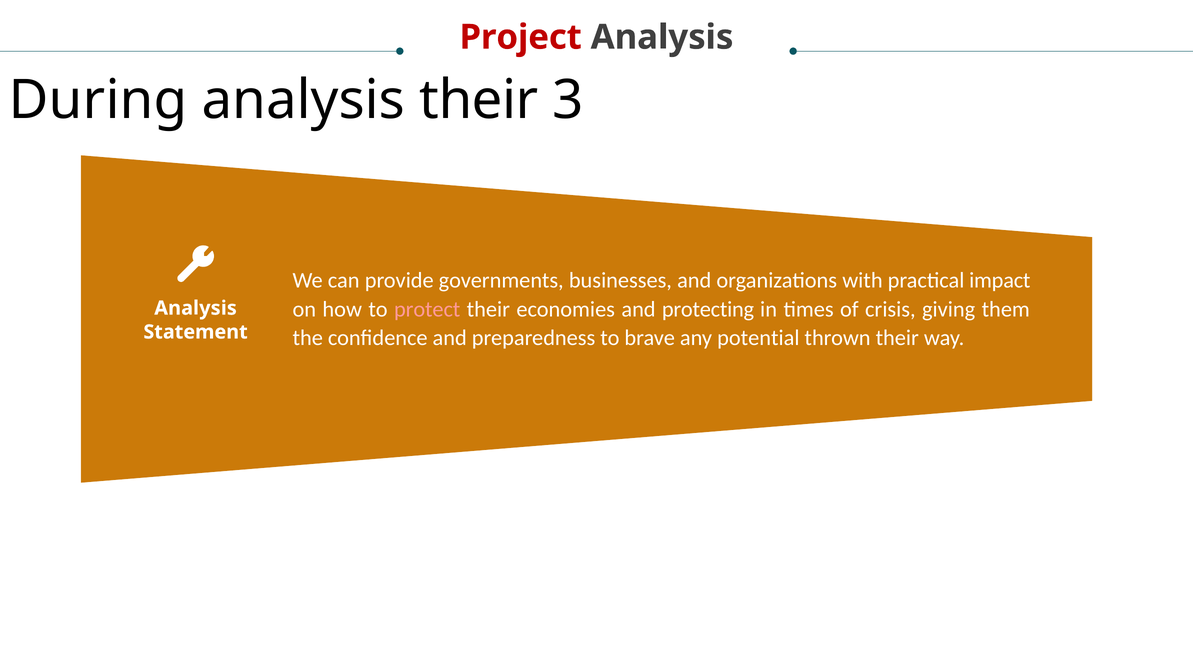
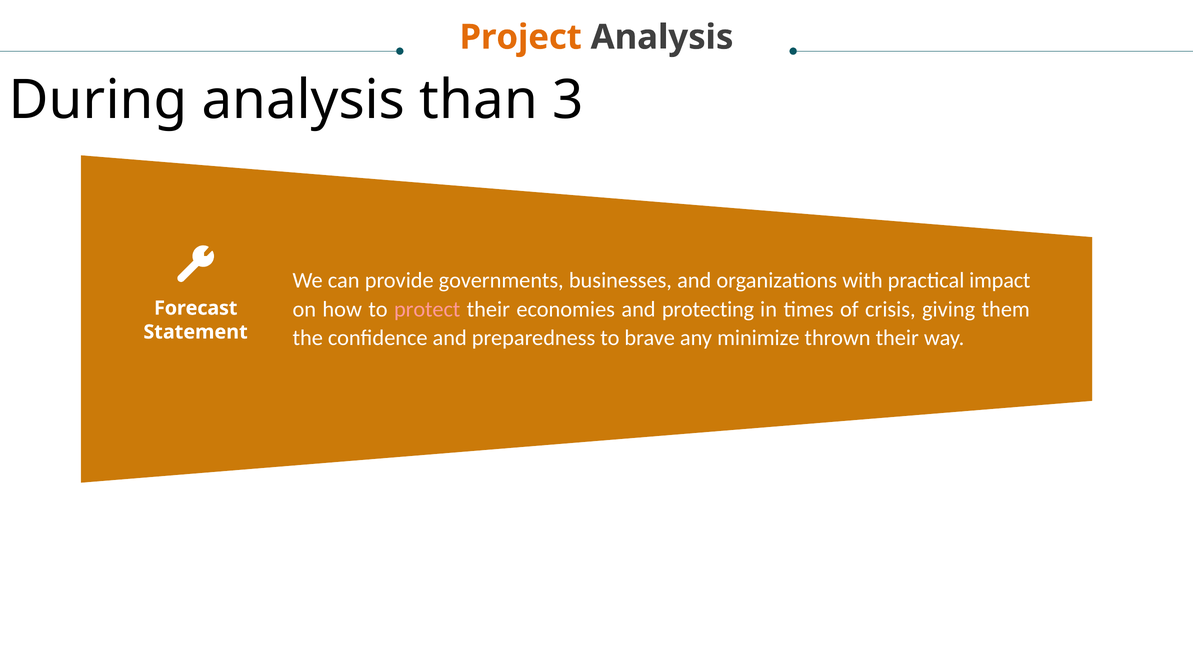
Project colour: red -> orange
analysis their: their -> than
Analysis at (196, 308): Analysis -> Forecast
potential: potential -> minimize
